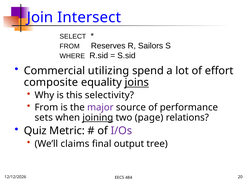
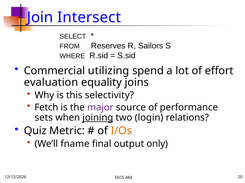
composite: composite -> evaluation
joins underline: present -> none
From at (46, 108): From -> Fetch
page: page -> login
I/Os colour: purple -> orange
claims: claims -> fname
tree: tree -> only
